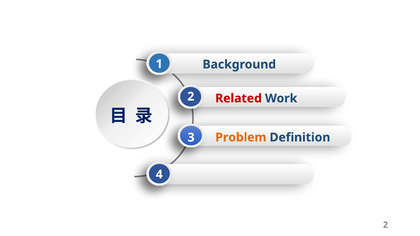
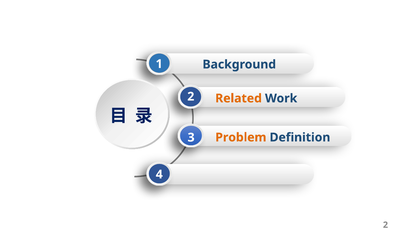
Related colour: red -> orange
